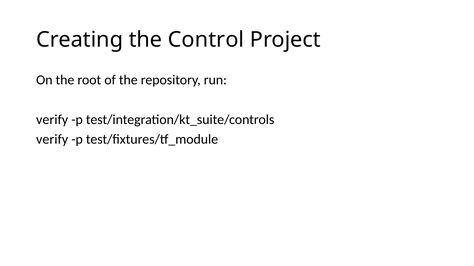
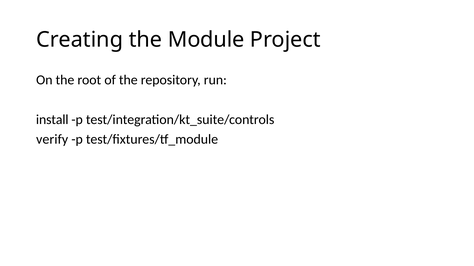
Control: Control -> Module
verify at (52, 120): verify -> install
